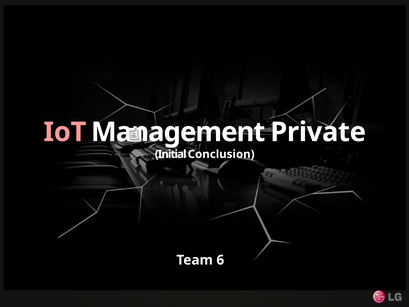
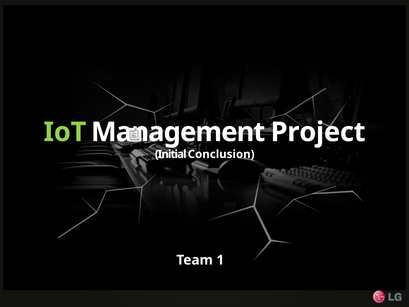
IoT colour: pink -> light green
Private: Private -> Project
6: 6 -> 1
